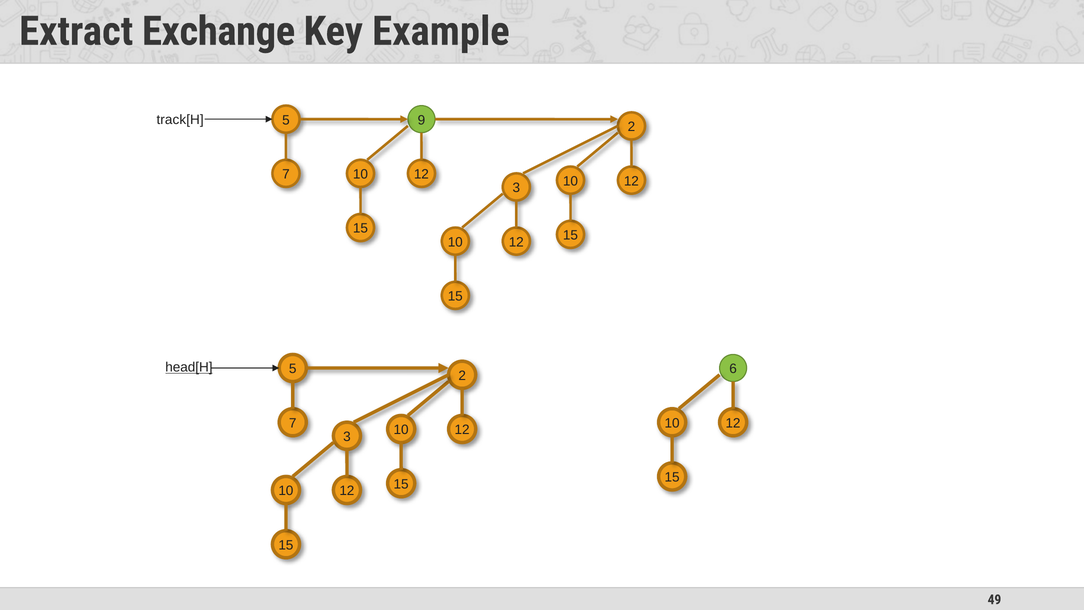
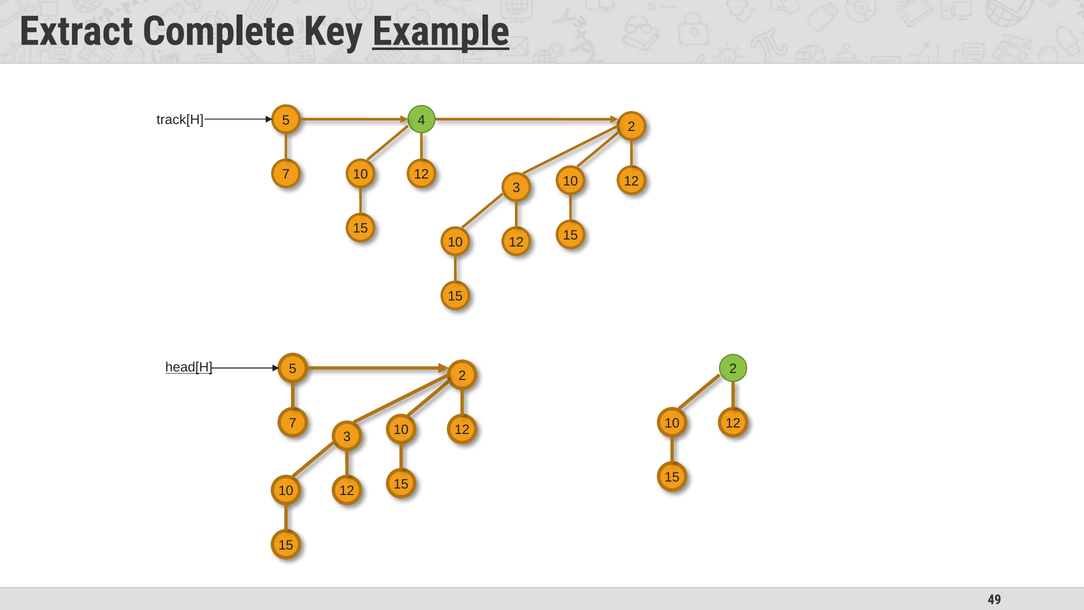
Exchange: Exchange -> Complete
Example underline: none -> present
9: 9 -> 4
5 6: 6 -> 2
